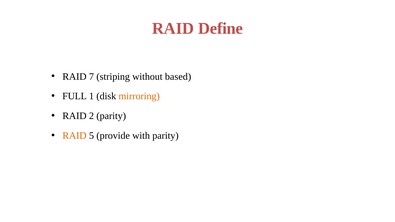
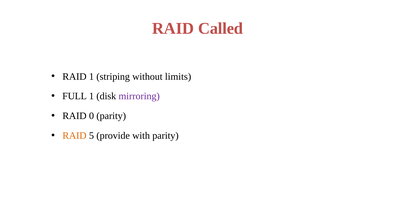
Define: Define -> Called
RAID 7: 7 -> 1
based: based -> limits
mirroring colour: orange -> purple
2: 2 -> 0
